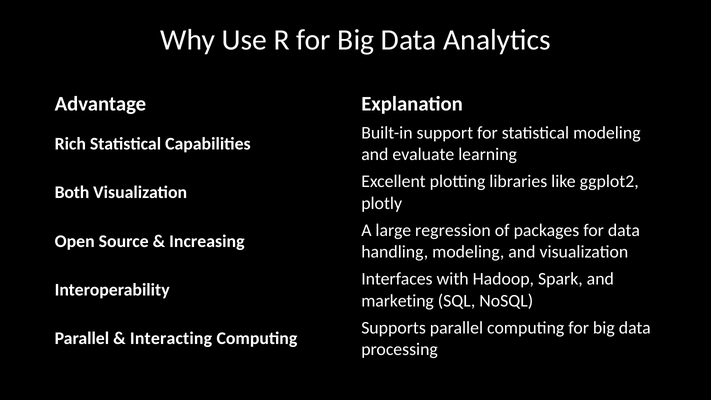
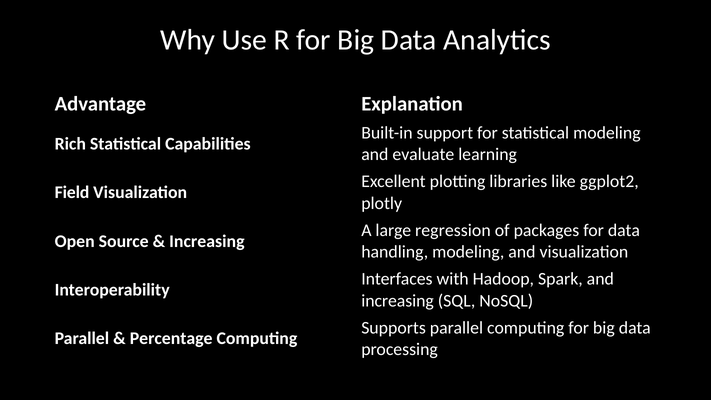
Both: Both -> Field
marketing at (398, 301): marketing -> increasing
Interacting: Interacting -> Percentage
